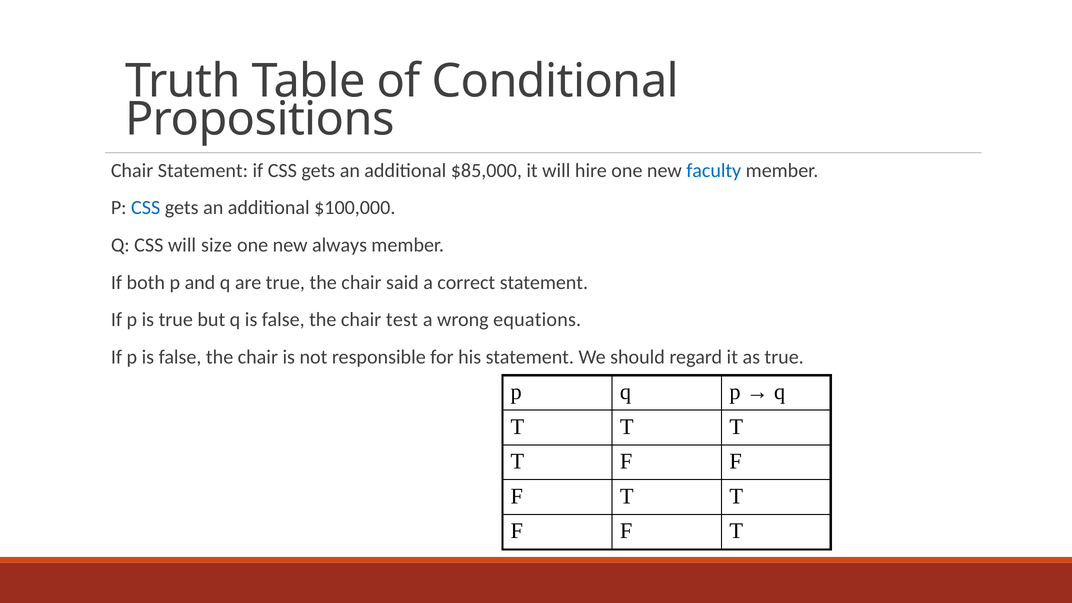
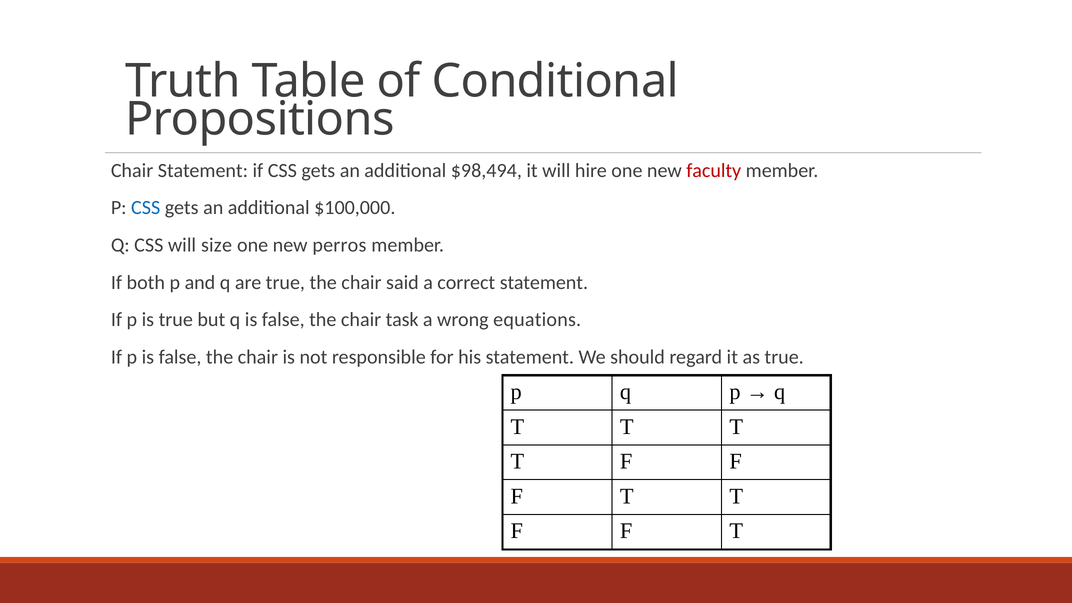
$85,000: $85,000 -> $98,494
faculty colour: blue -> red
always: always -> perros
test: test -> task
